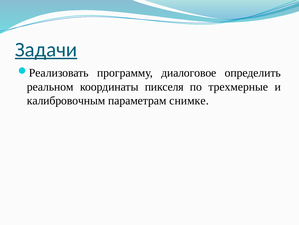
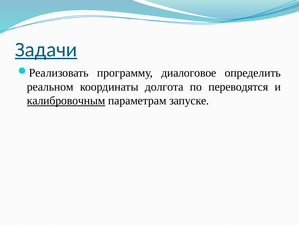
пикселя: пикселя -> долгота
трехмерные: трехмерные -> переводятся
калибровочным underline: none -> present
снимке: снимке -> запуске
